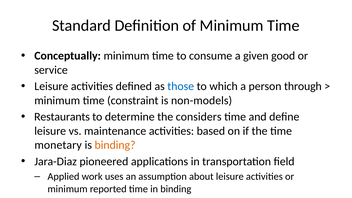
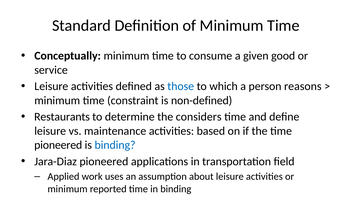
through: through -> reasons
non-models: non-models -> non-defined
monetary at (58, 145): monetary -> pioneered
binding at (115, 145) colour: orange -> blue
